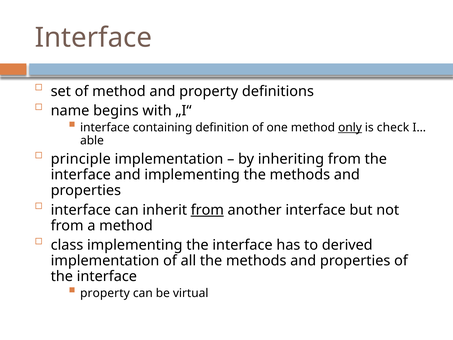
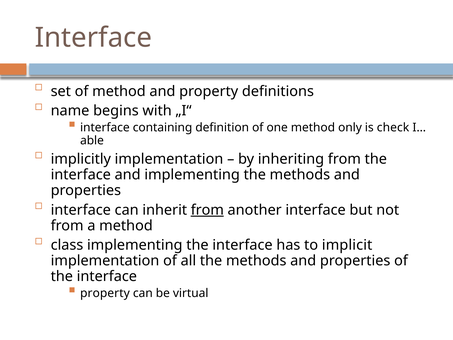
only underline: present -> none
principle: principle -> implicitly
derived: derived -> implicit
